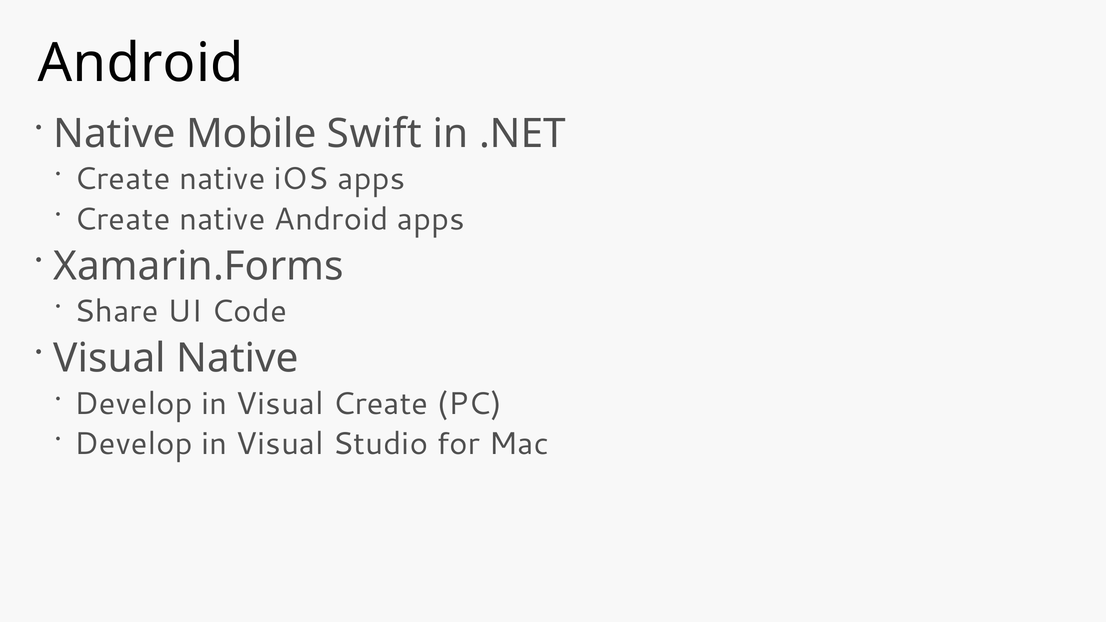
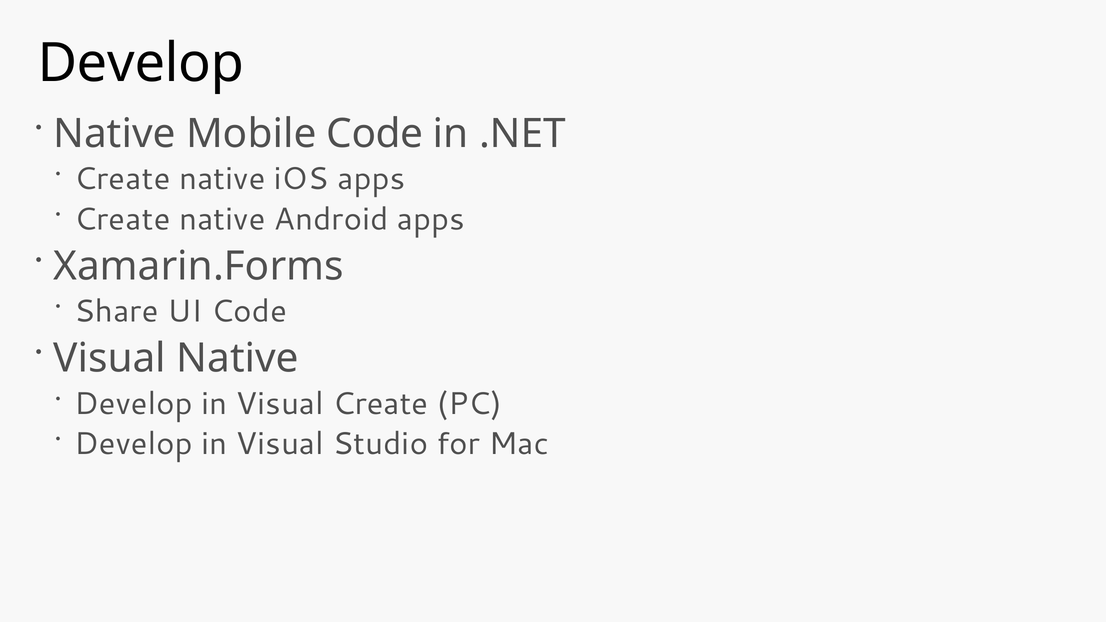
Android at (141, 63): Android -> Develop
Mobile Swift: Swift -> Code
